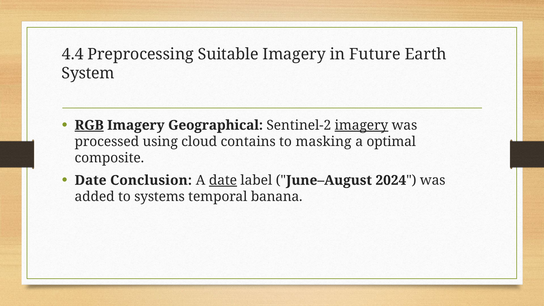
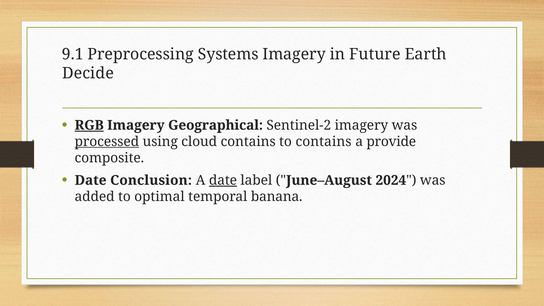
4.4: 4.4 -> 9.1
Suitable: Suitable -> Systems
System: System -> Decide
imagery at (361, 125) underline: present -> none
processed underline: none -> present
to masking: masking -> contains
optimal: optimal -> provide
systems: systems -> optimal
